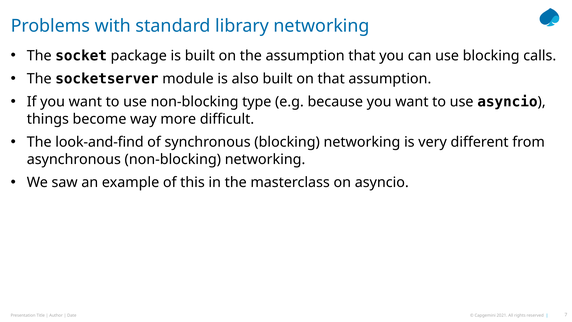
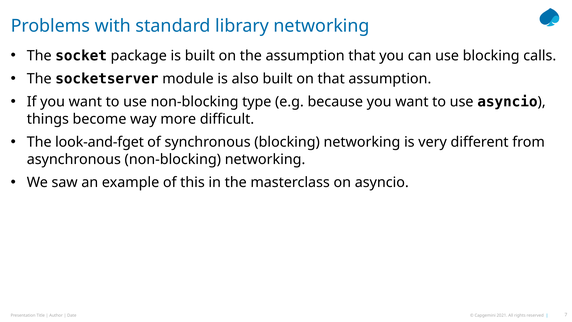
look-and-find: look-and-find -> look-and-fget
